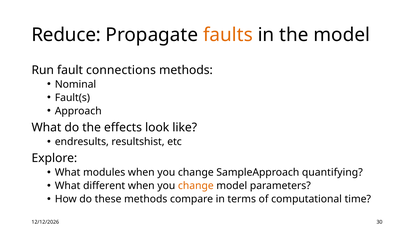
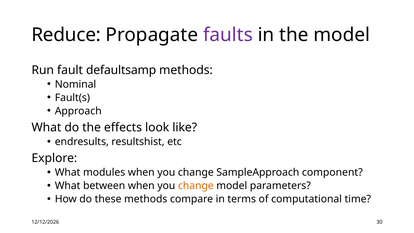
faults colour: orange -> purple
connections: connections -> defaultsamp
quantifying: quantifying -> component
different: different -> between
